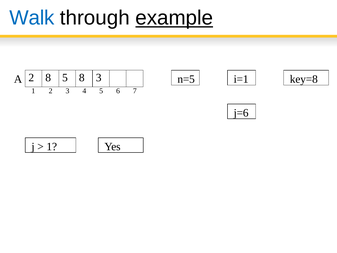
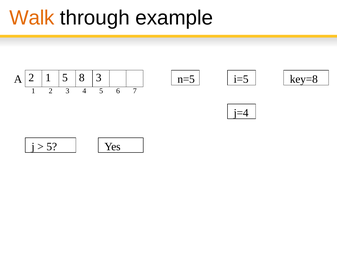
Walk colour: blue -> orange
example underline: present -> none
2 8: 8 -> 1
i=1: i=1 -> i=5
j=6: j=6 -> j=4
1 at (52, 146): 1 -> 5
